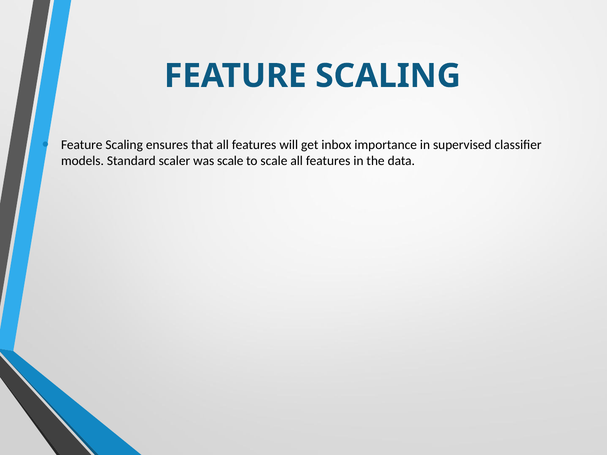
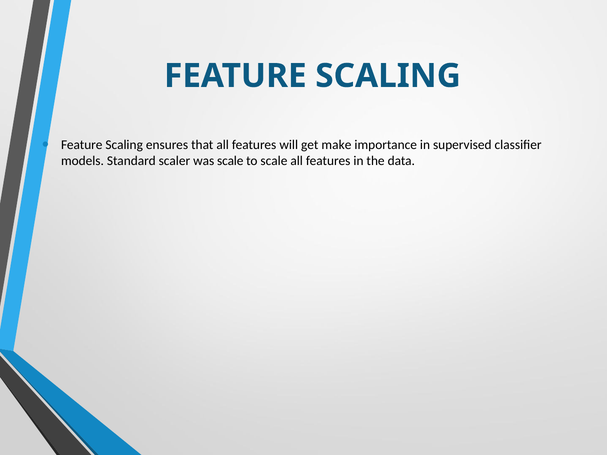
inbox: inbox -> make
